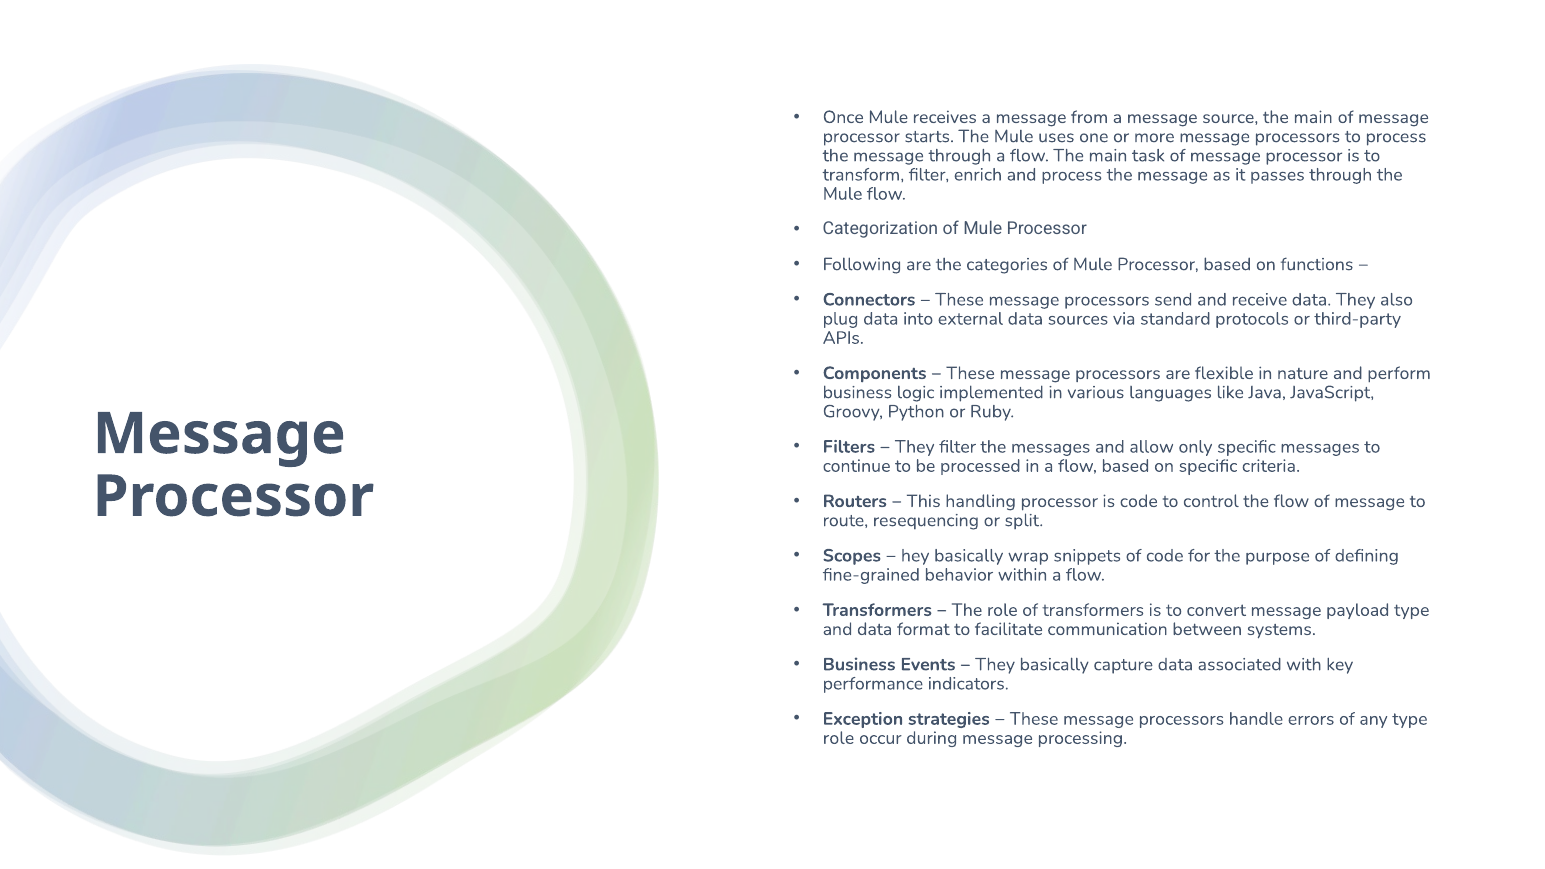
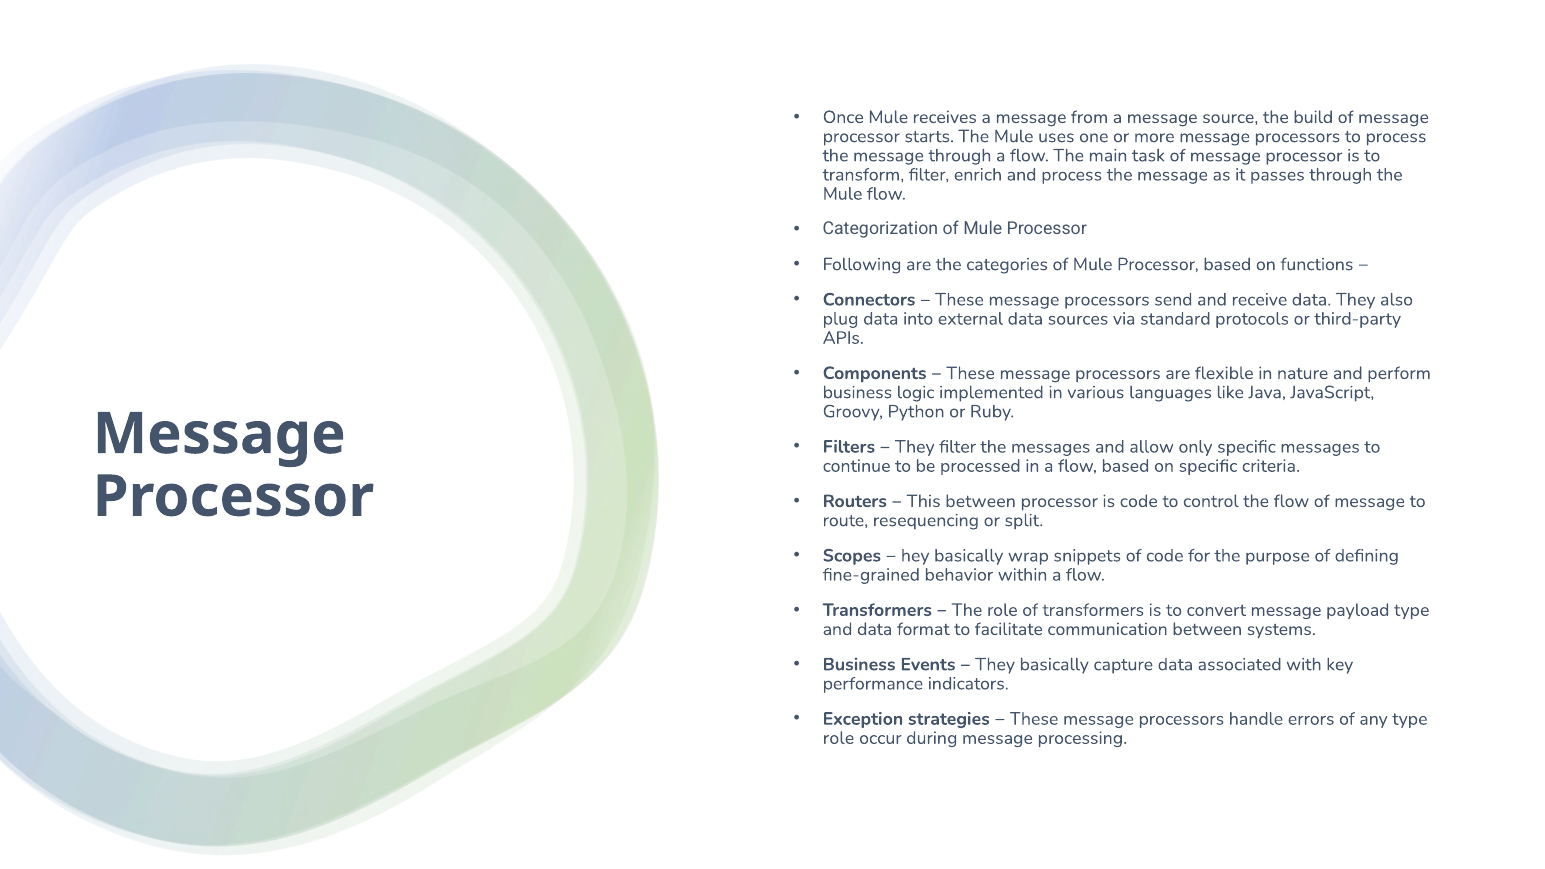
source the main: main -> build
This handling: handling -> between
